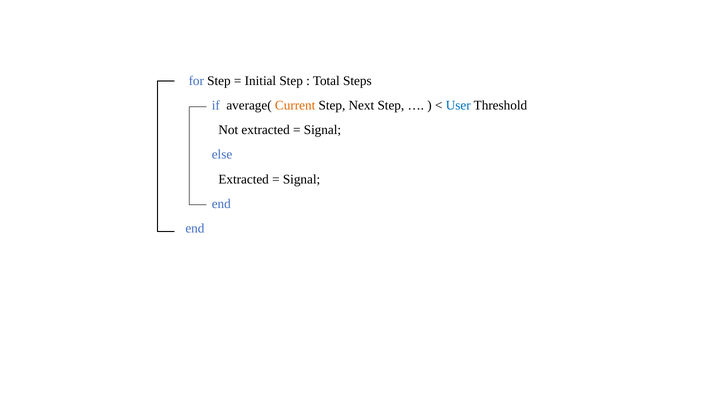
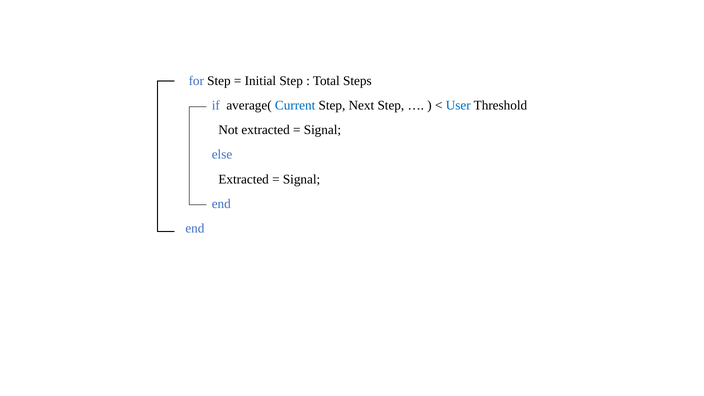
Current colour: orange -> blue
